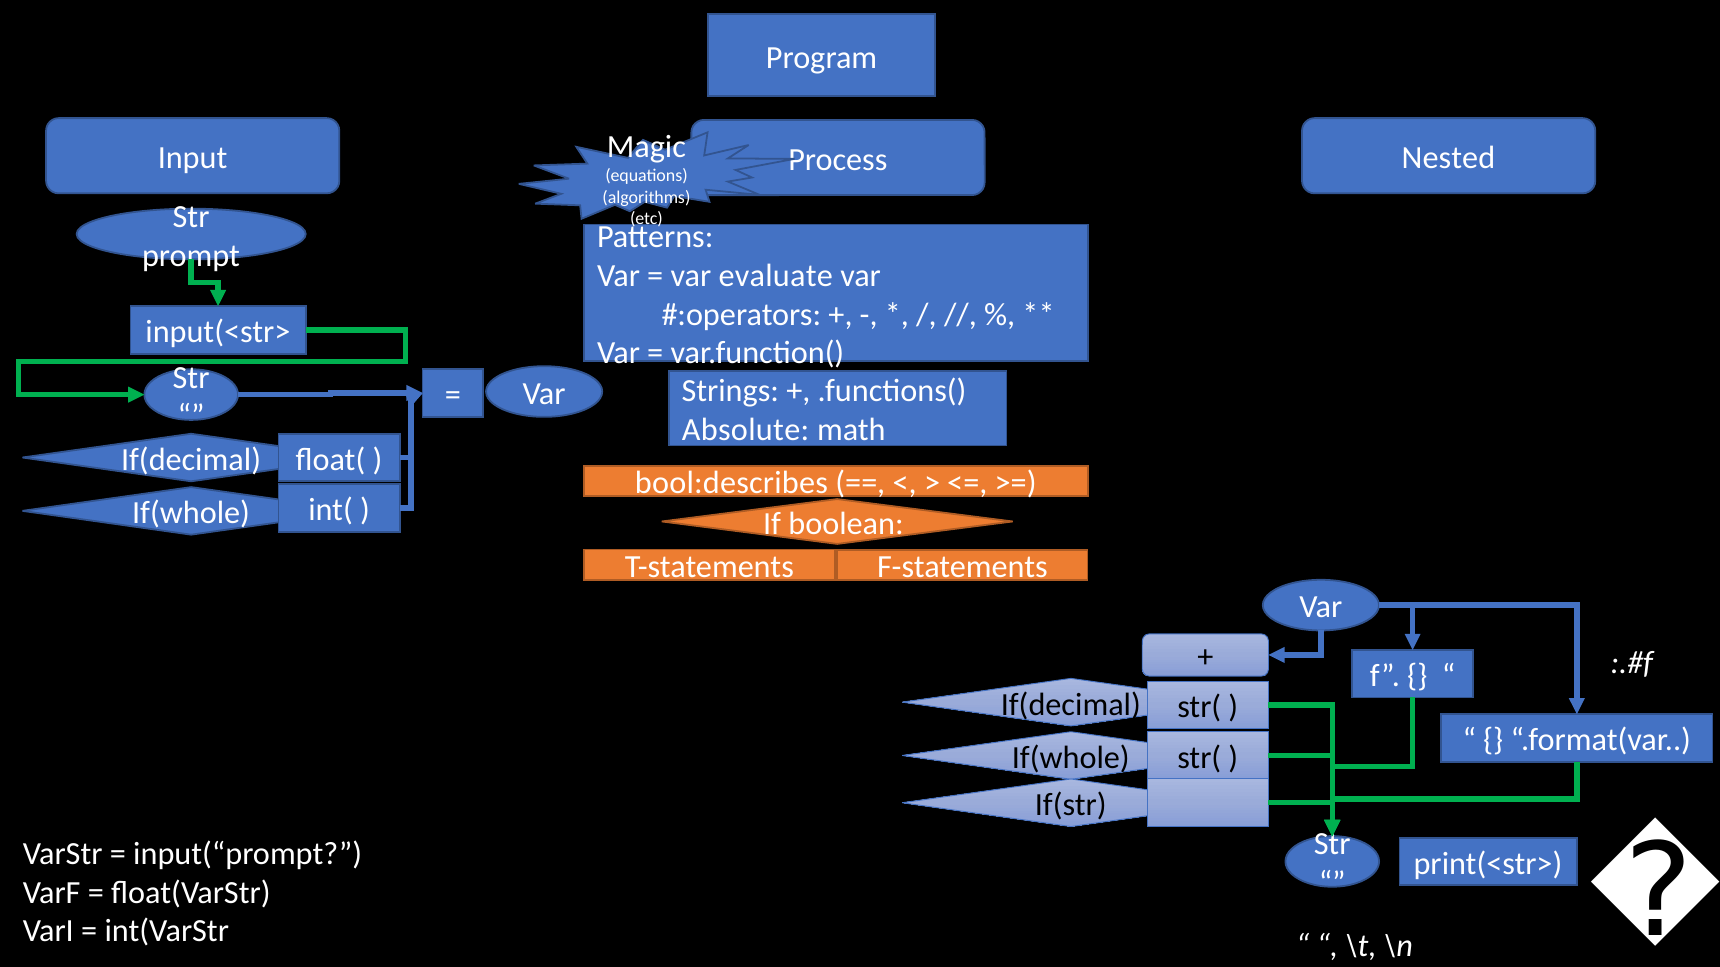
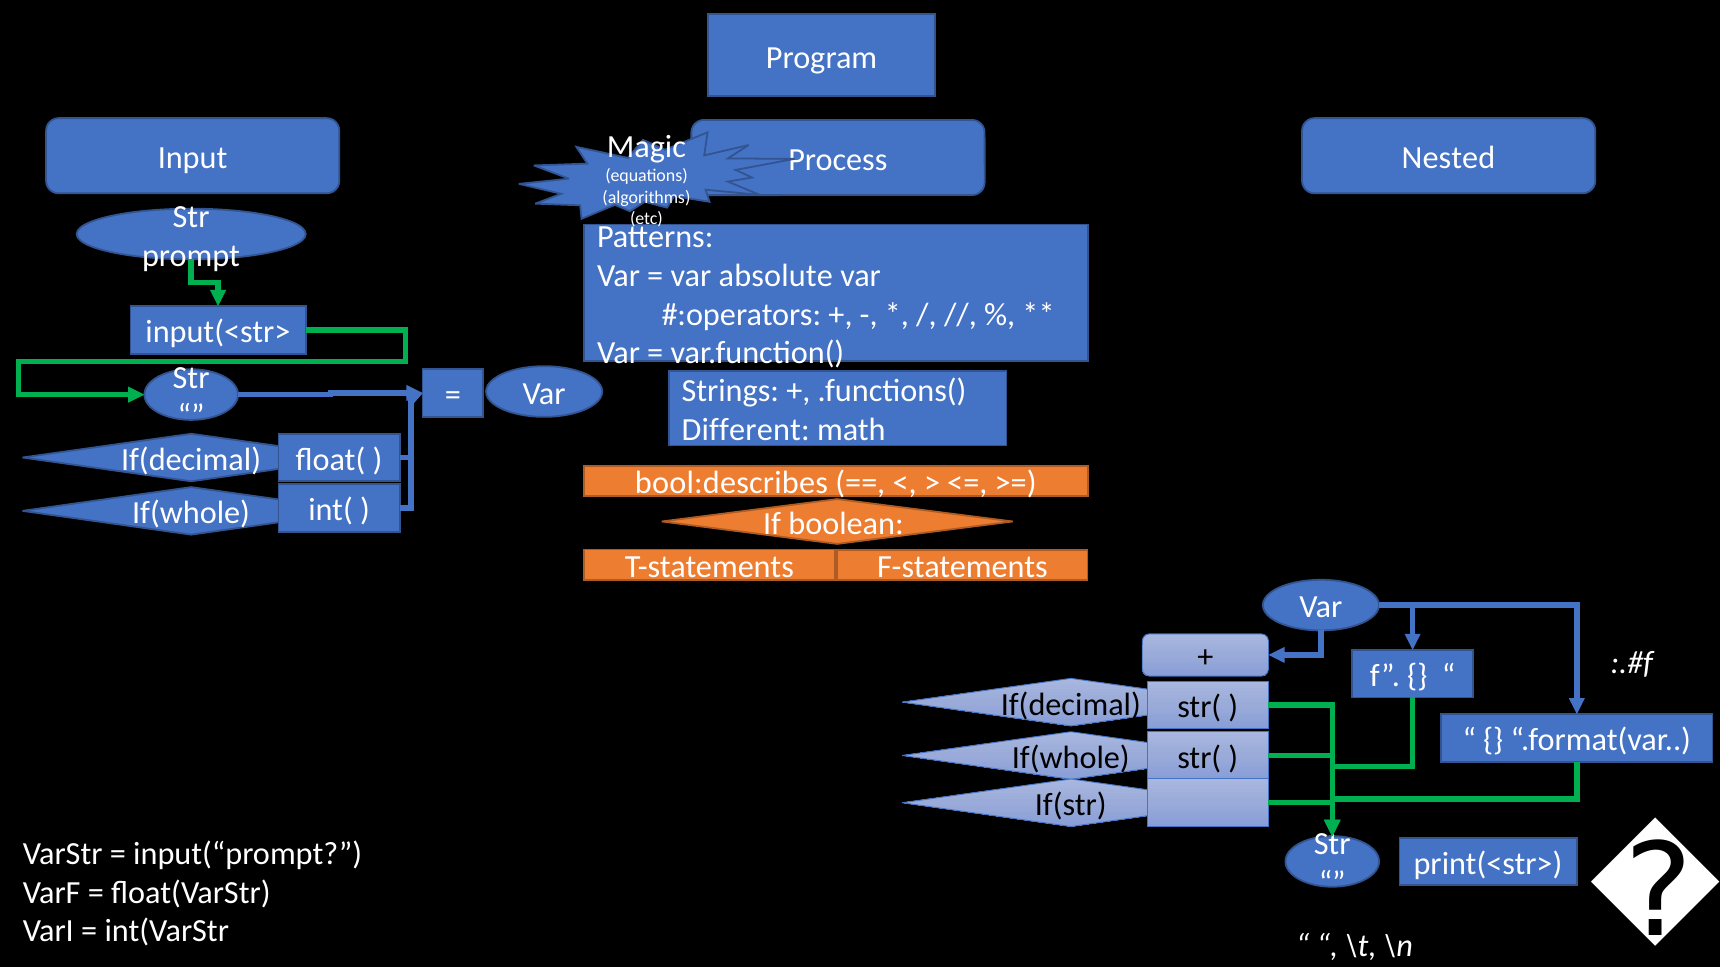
evaluate: evaluate -> absolute
Absolute: Absolute -> Different
